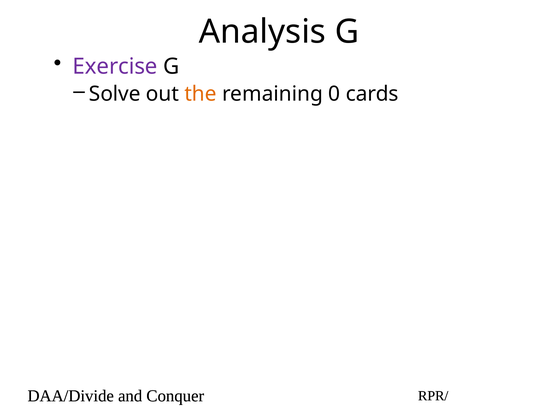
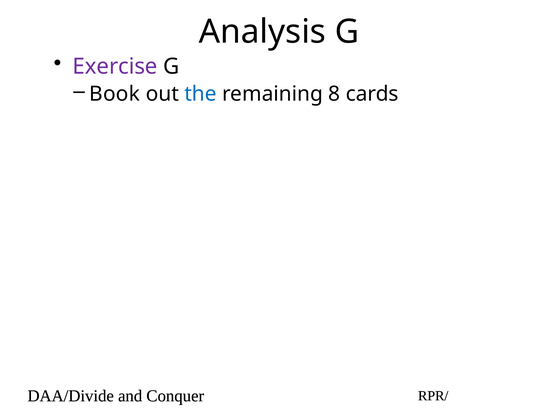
Solve: Solve -> Book
the colour: orange -> blue
0: 0 -> 8
